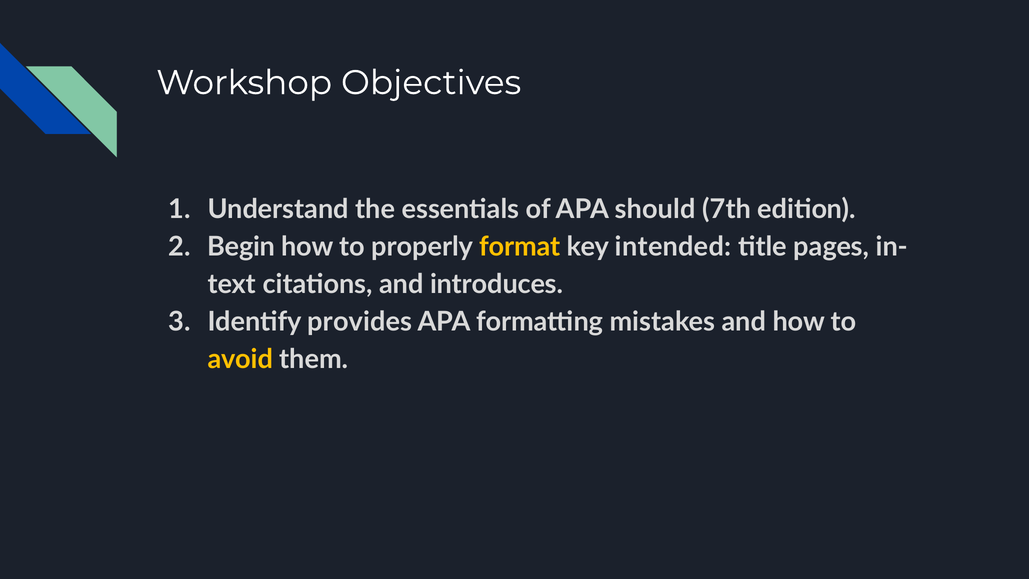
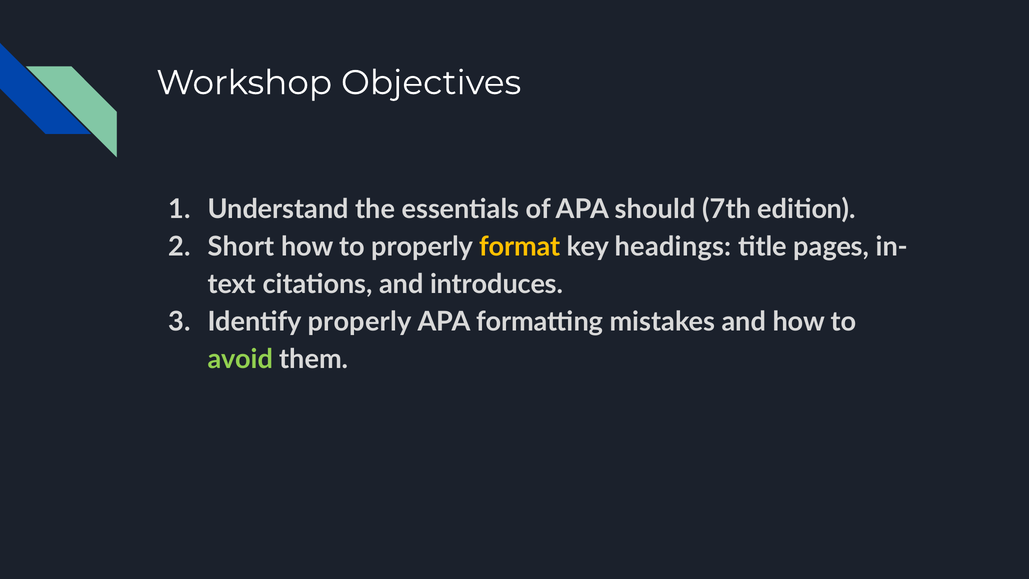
Begin: Begin -> Short
intended: intended -> headings
Identify provides: provides -> properly
avoid colour: yellow -> light green
